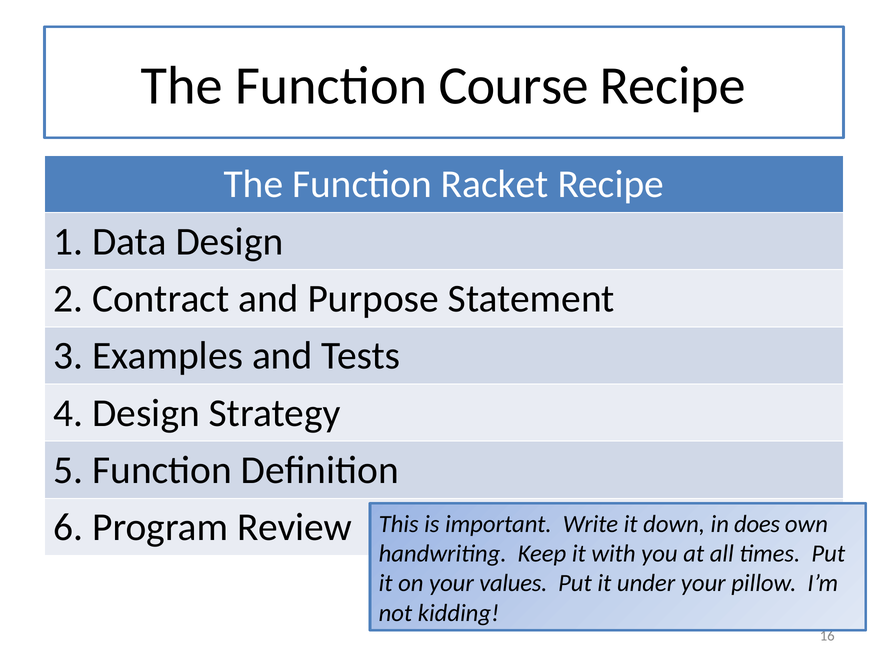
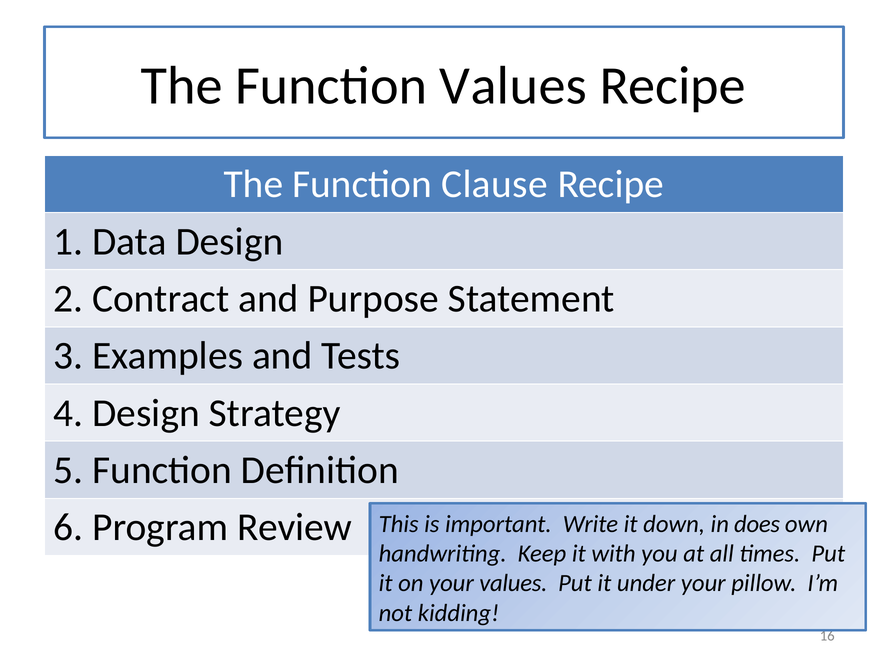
Function Course: Course -> Values
Racket: Racket -> Clause
